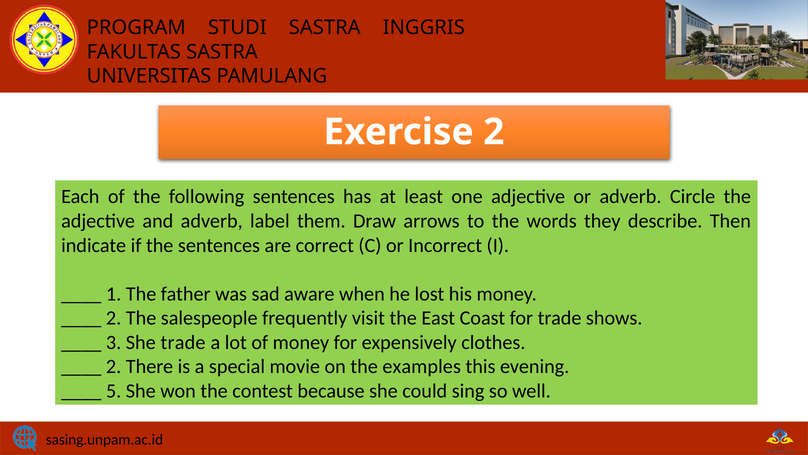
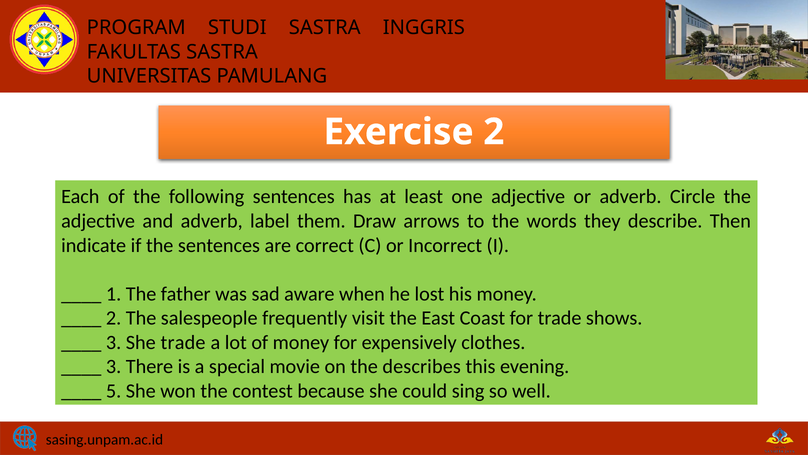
2 at (114, 366): 2 -> 3
examples: examples -> describes
